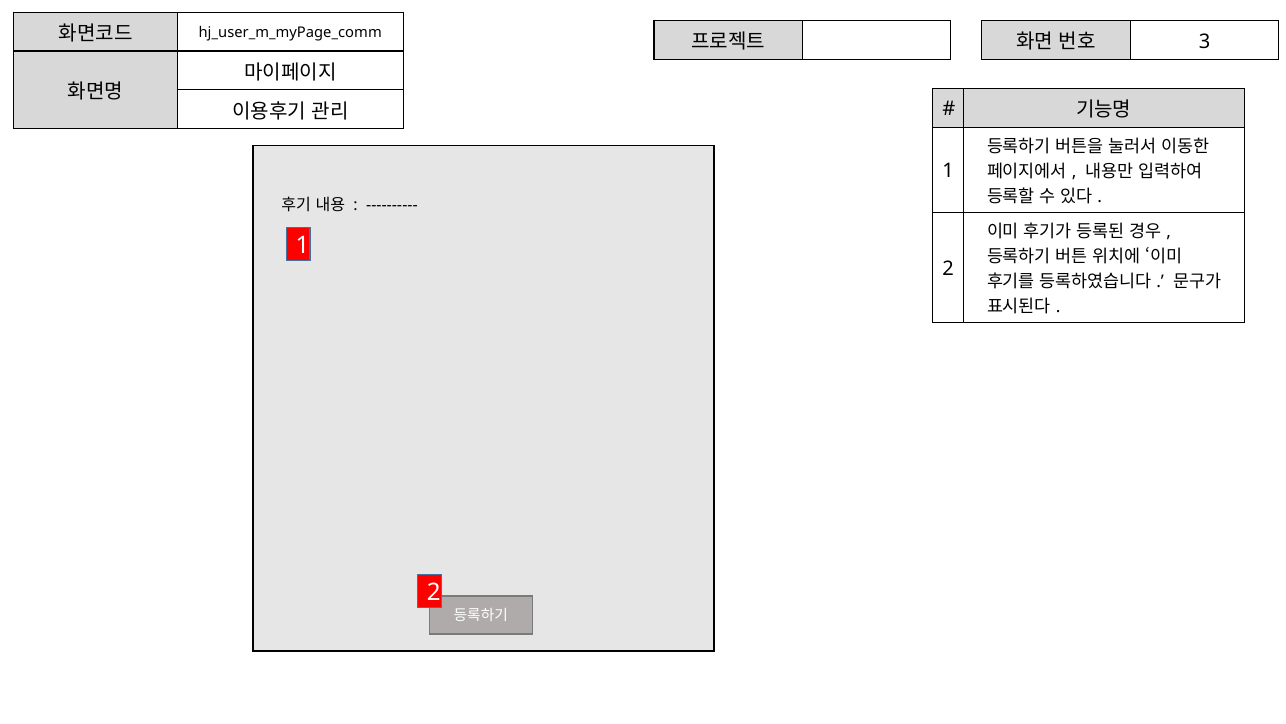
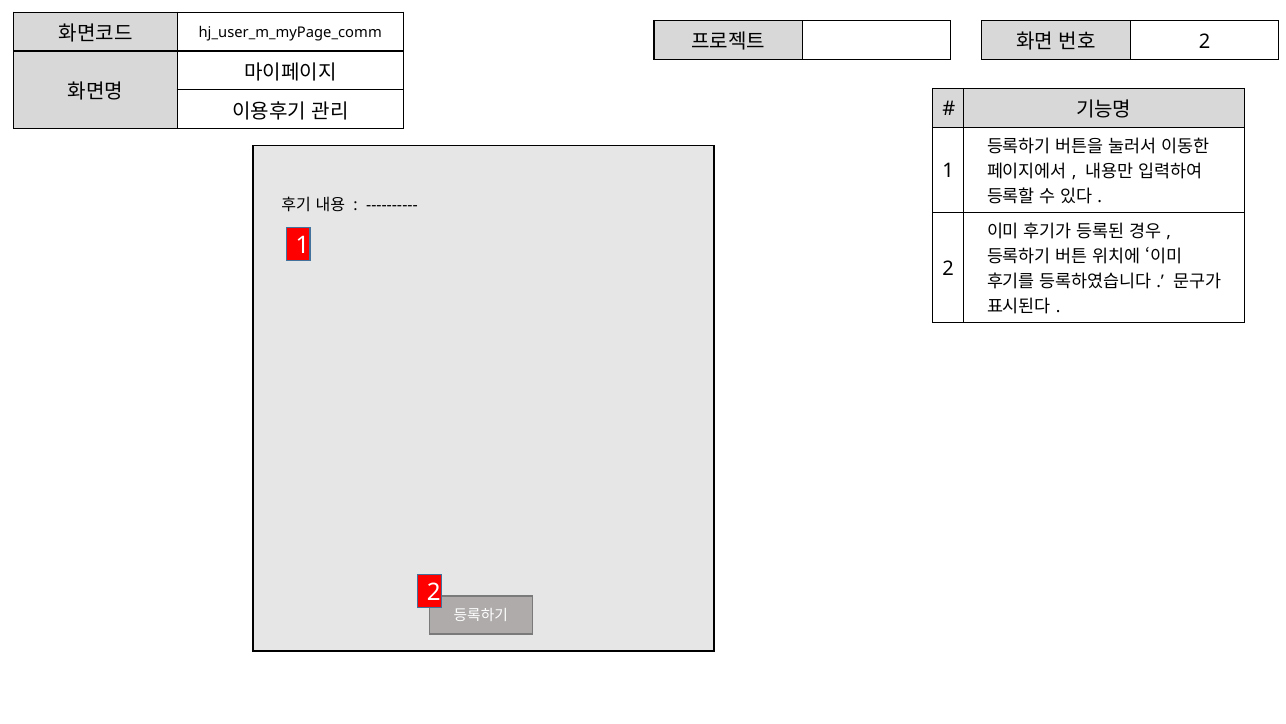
3 at (1205, 41): 3 -> 2
